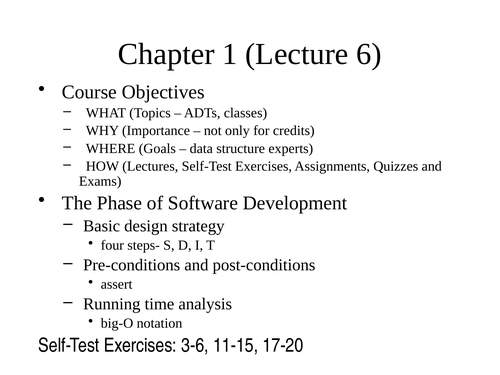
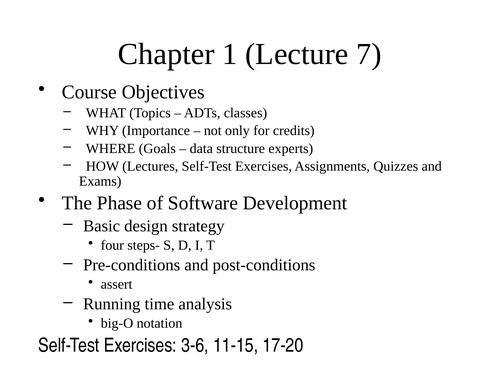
6: 6 -> 7
